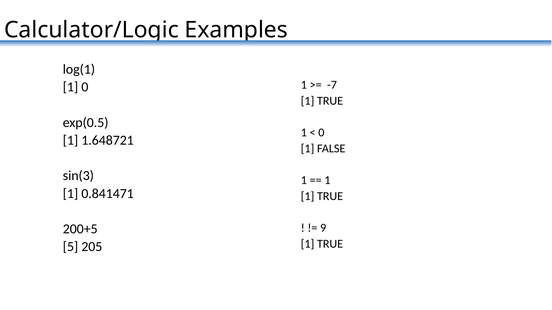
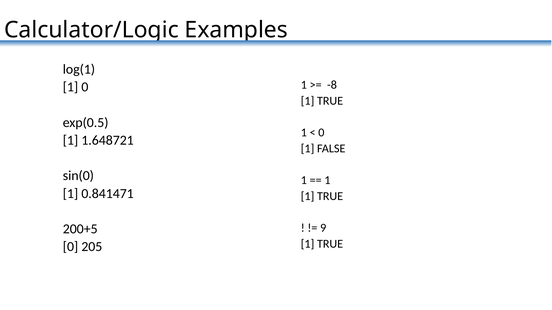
-7: -7 -> -8
sin(3: sin(3 -> sin(0
5 at (70, 247): 5 -> 0
